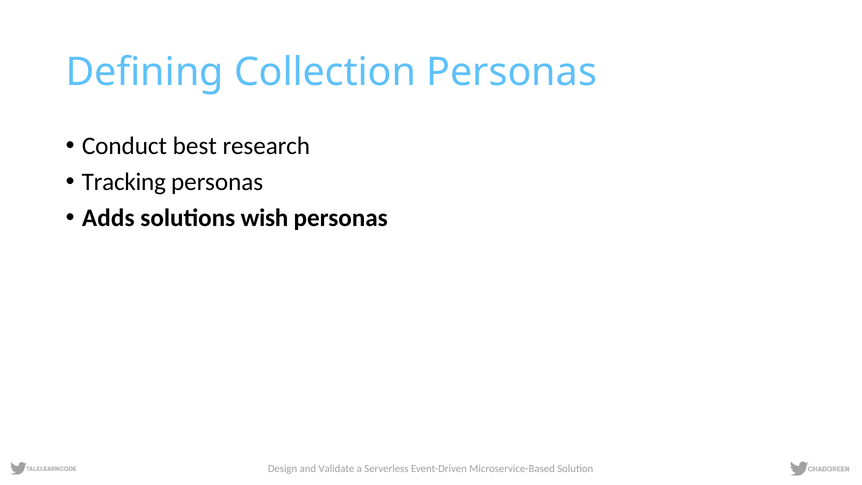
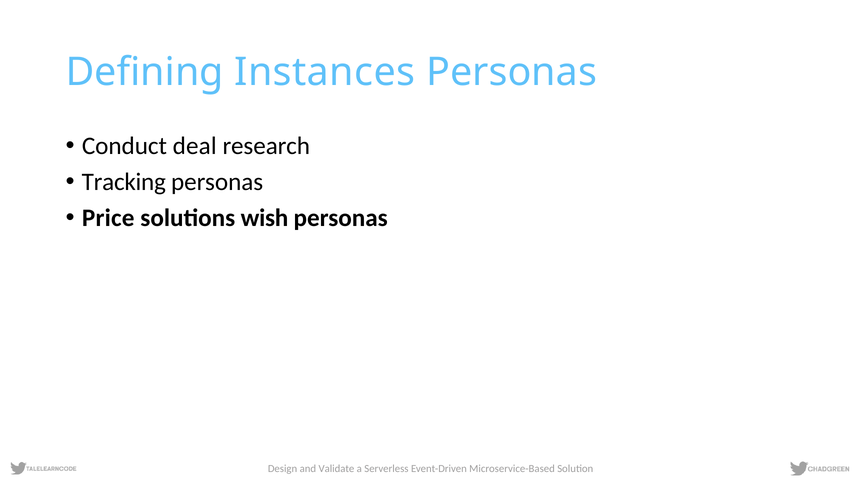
Collection: Collection -> Instances
best: best -> deal
Adds: Adds -> Price
